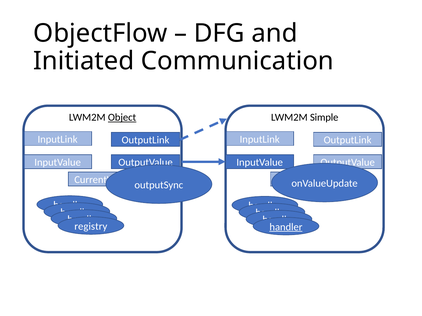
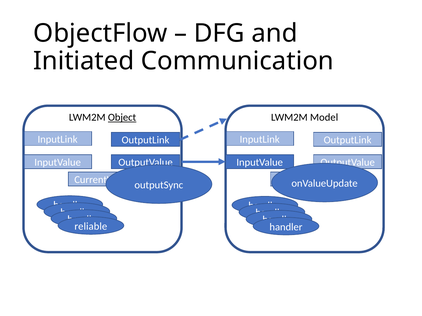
Simple: Simple -> Model
registry: registry -> reliable
handler at (286, 227) underline: present -> none
